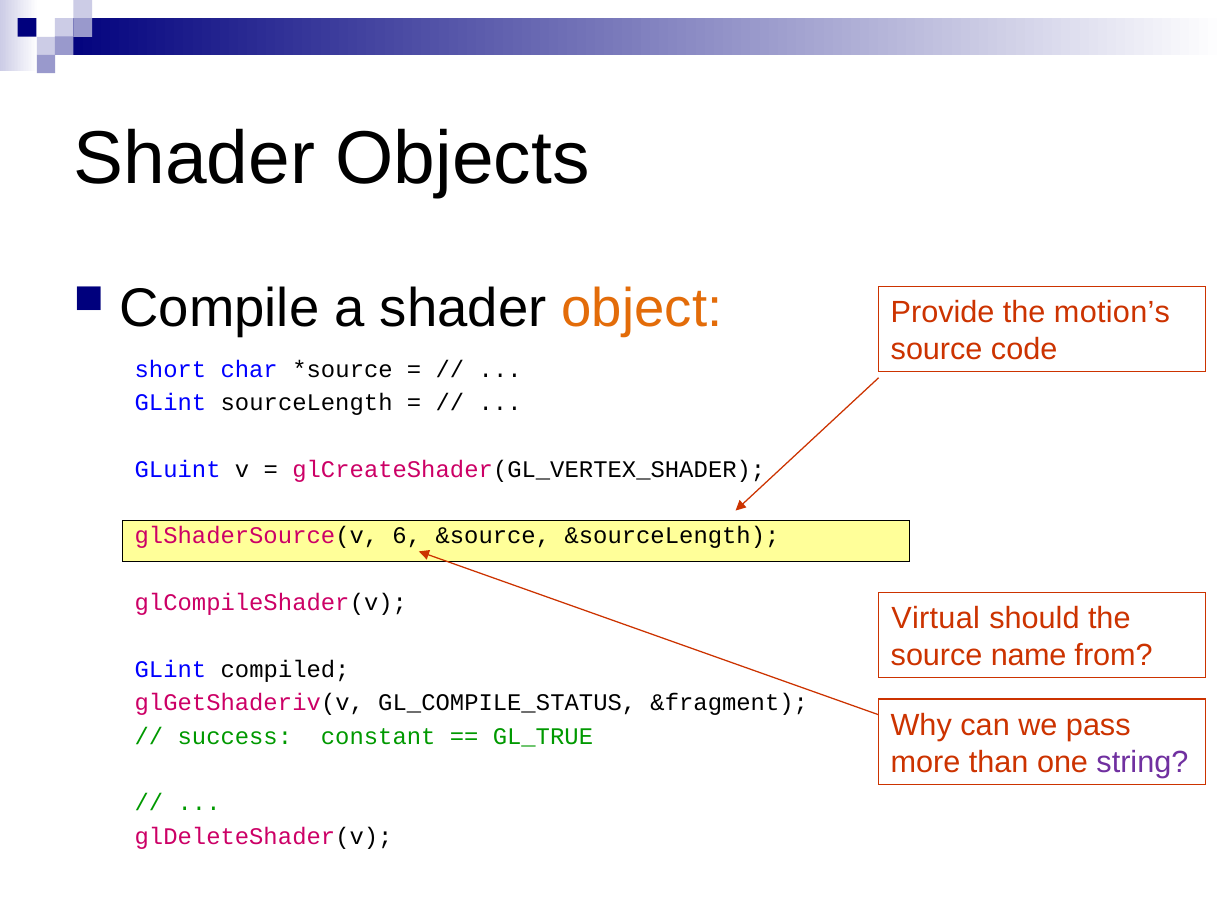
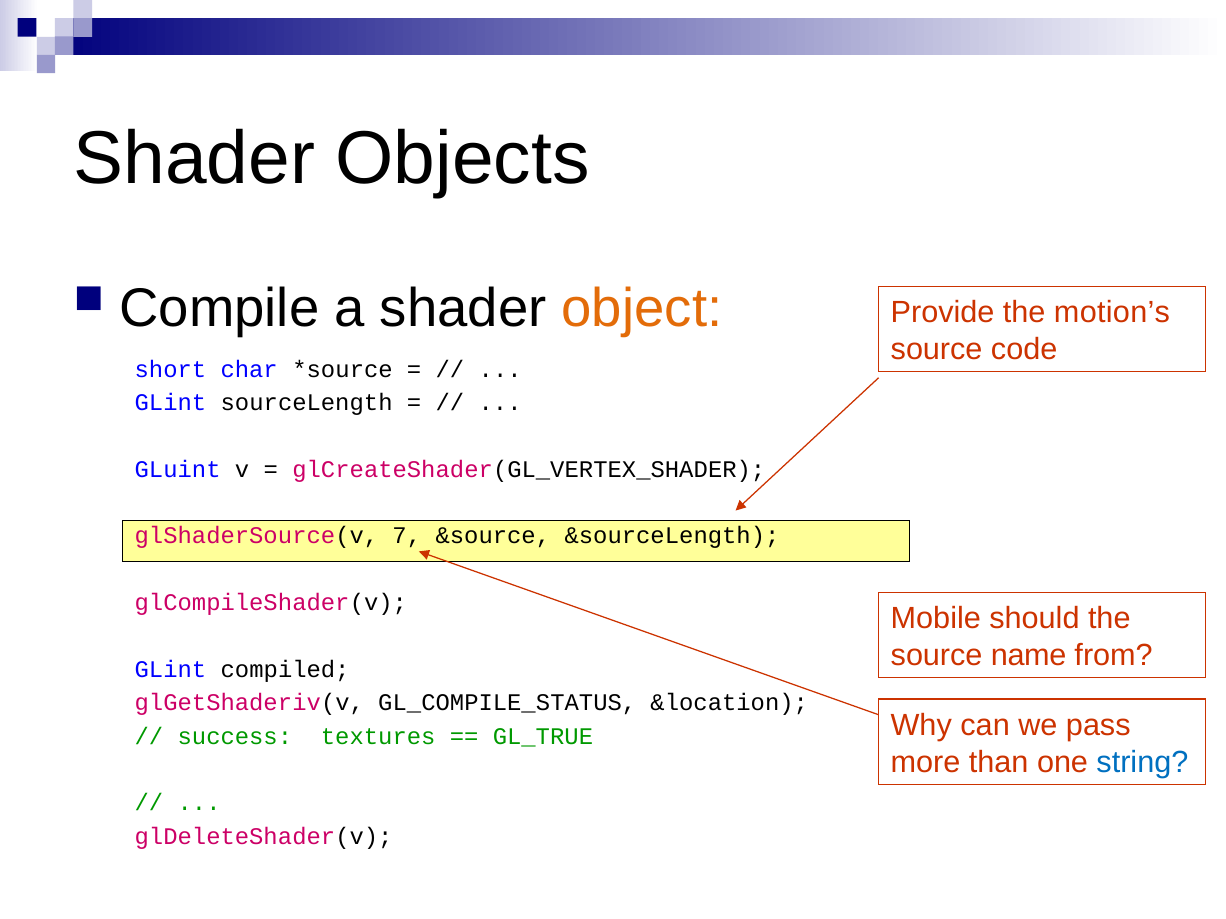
6: 6 -> 7
Virtual: Virtual -> Mobile
&fragment: &fragment -> &location
constant: constant -> textures
string colour: purple -> blue
